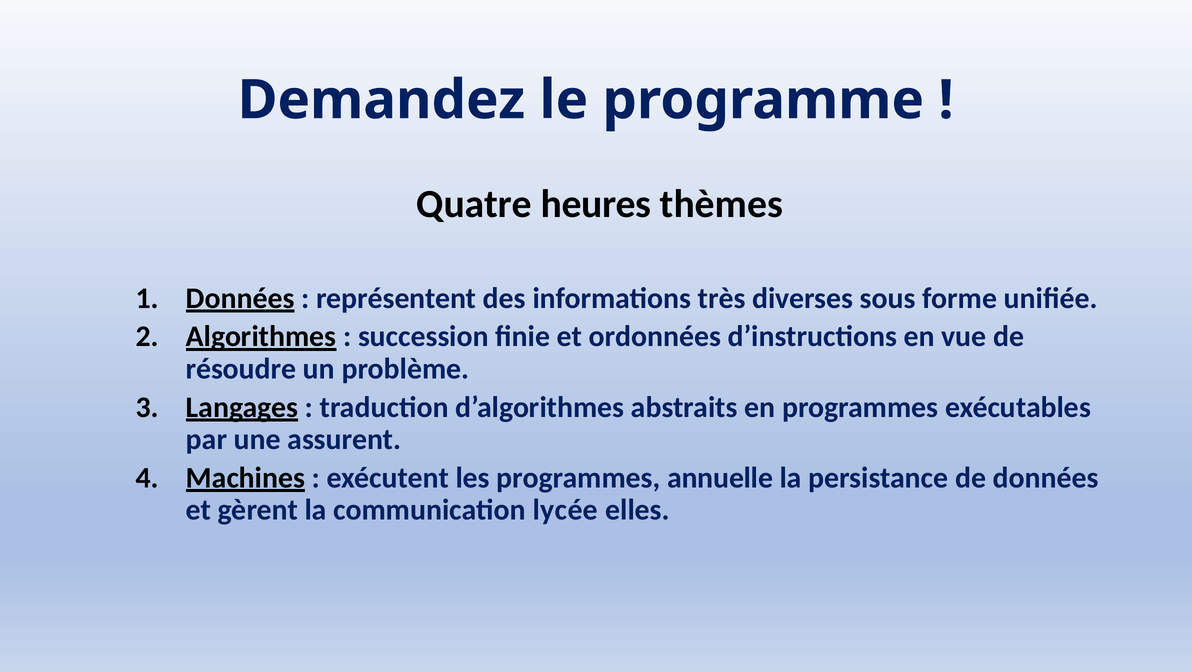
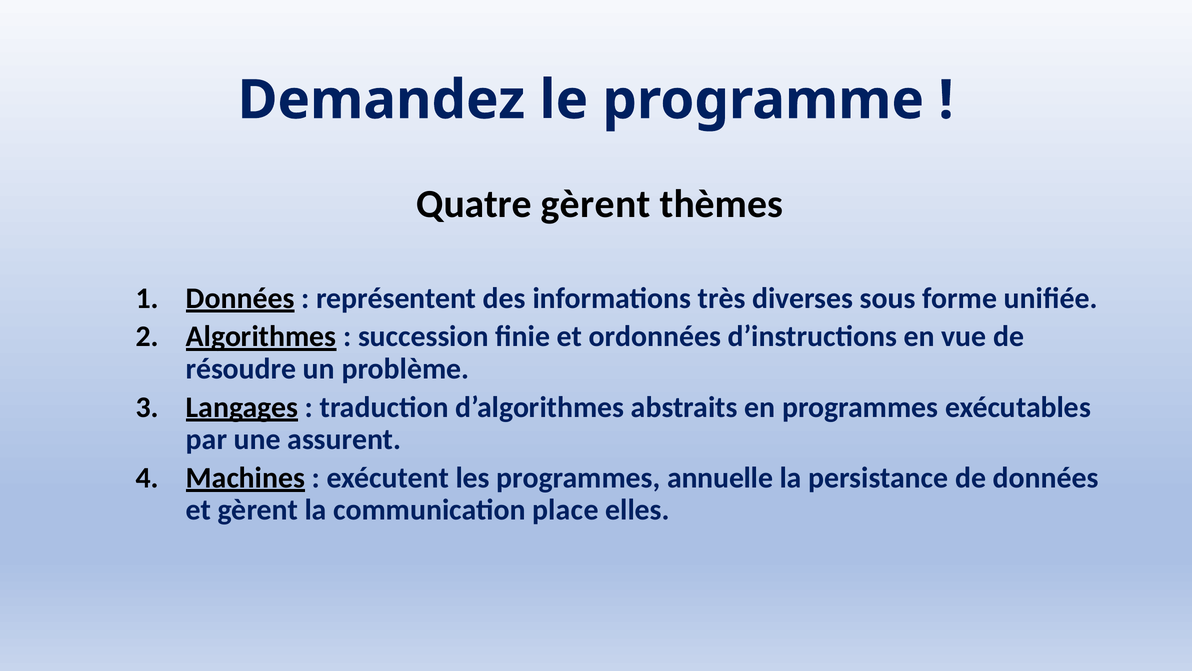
Quatre heures: heures -> gèrent
lycée: lycée -> place
